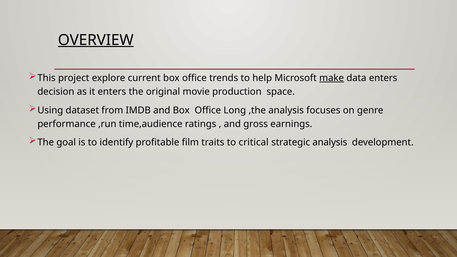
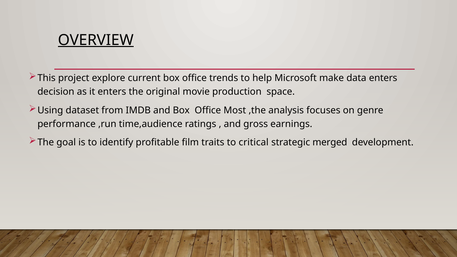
make underline: present -> none
Long: Long -> Most
strategic analysis: analysis -> merged
